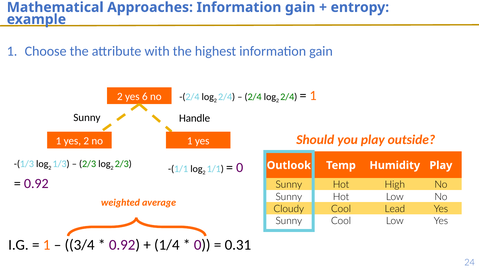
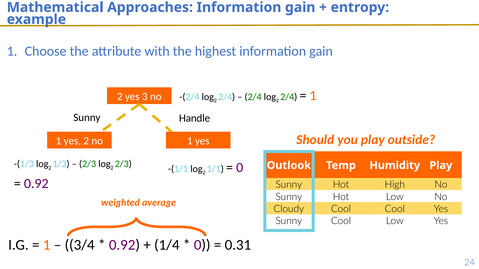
6: 6 -> 3
Cool Lead: Lead -> Cool
